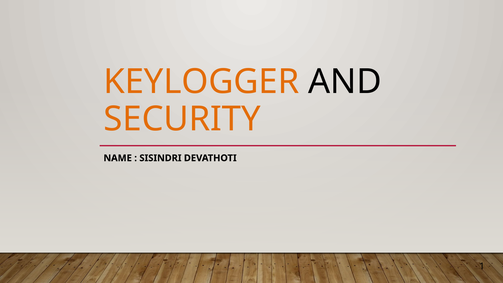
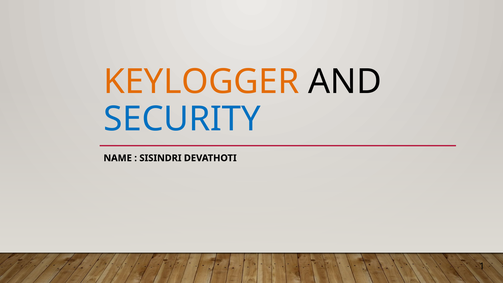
SECURITY colour: orange -> blue
